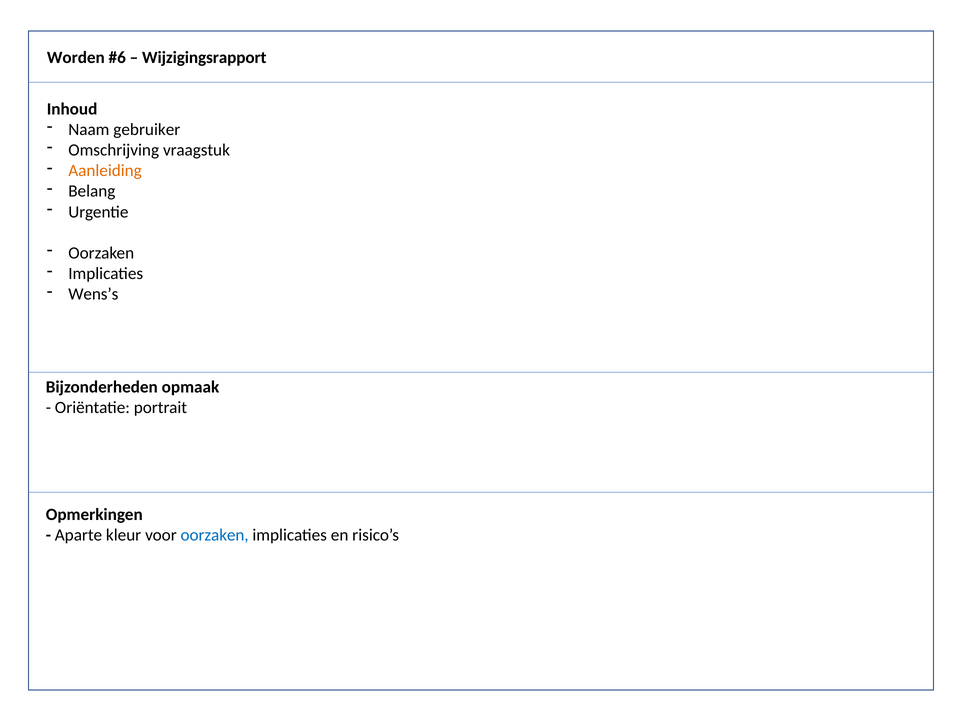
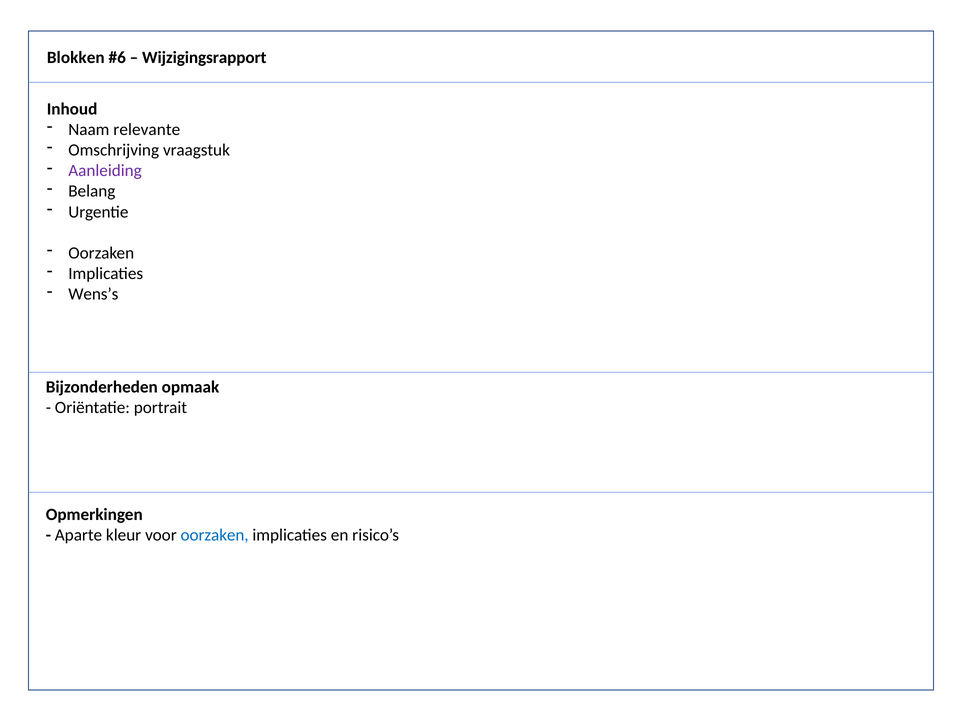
Worden: Worden -> Blokken
gebruiker: gebruiker -> relevante
Aanleiding colour: orange -> purple
